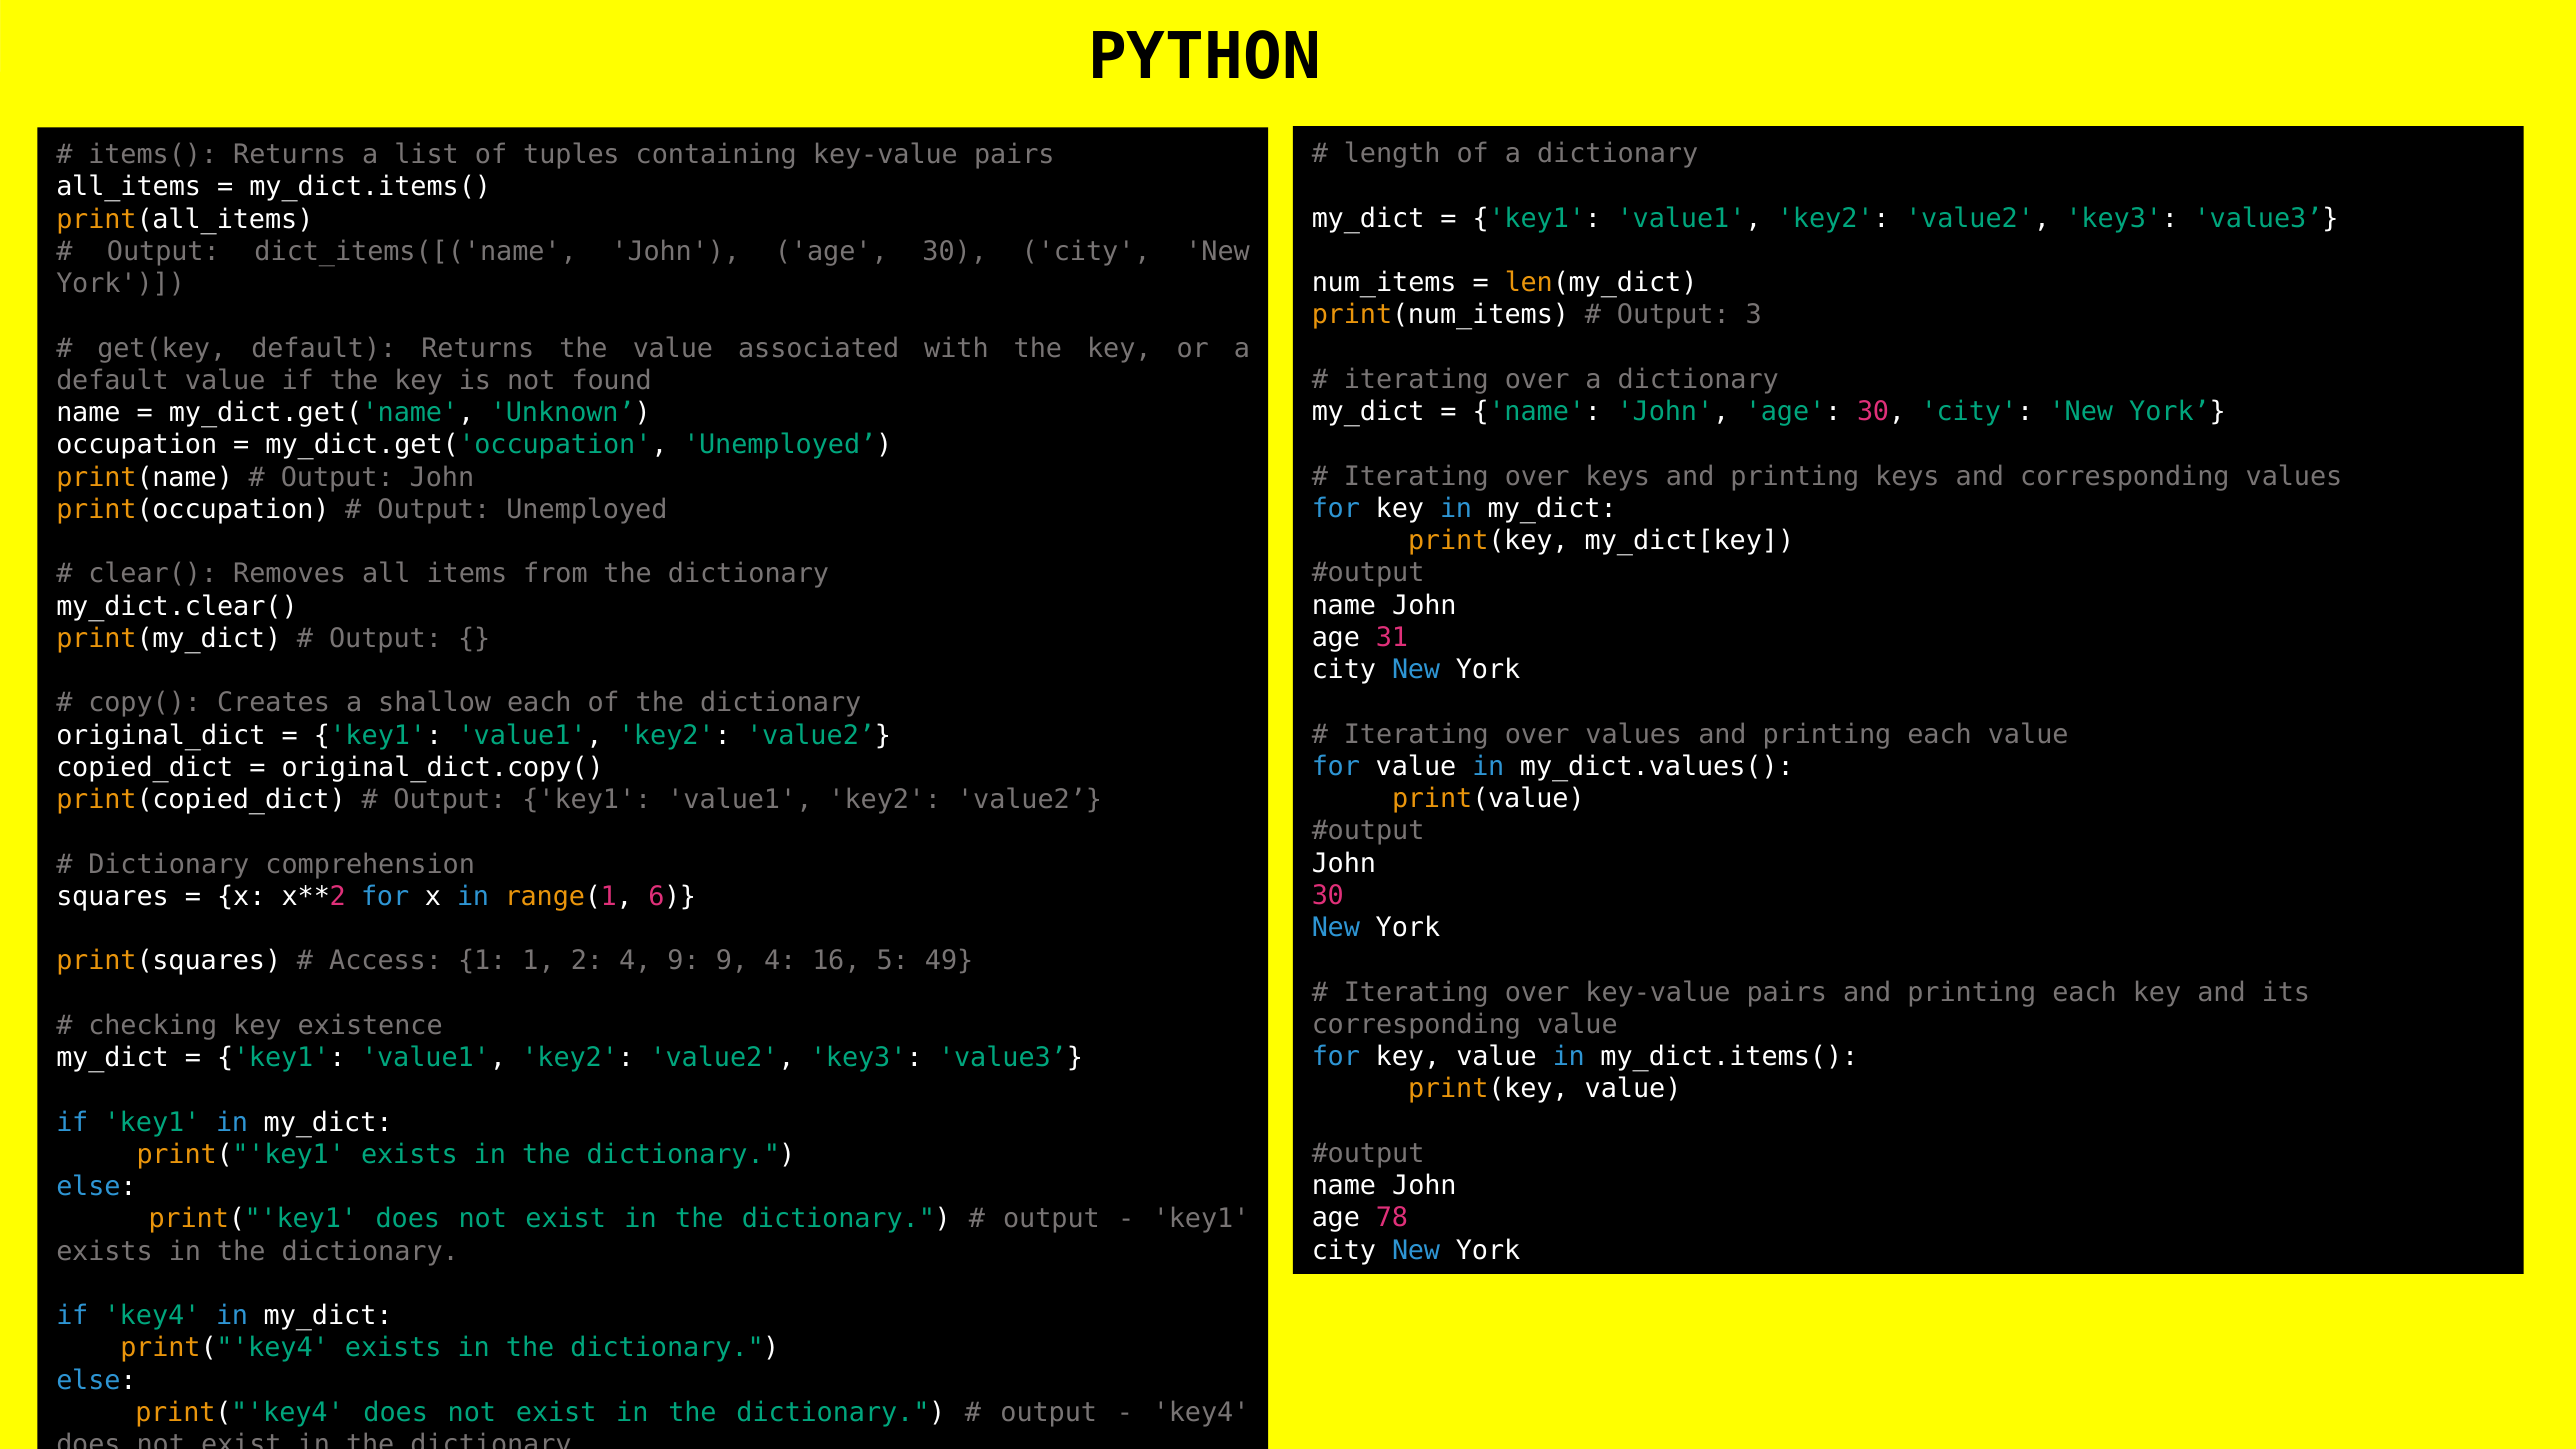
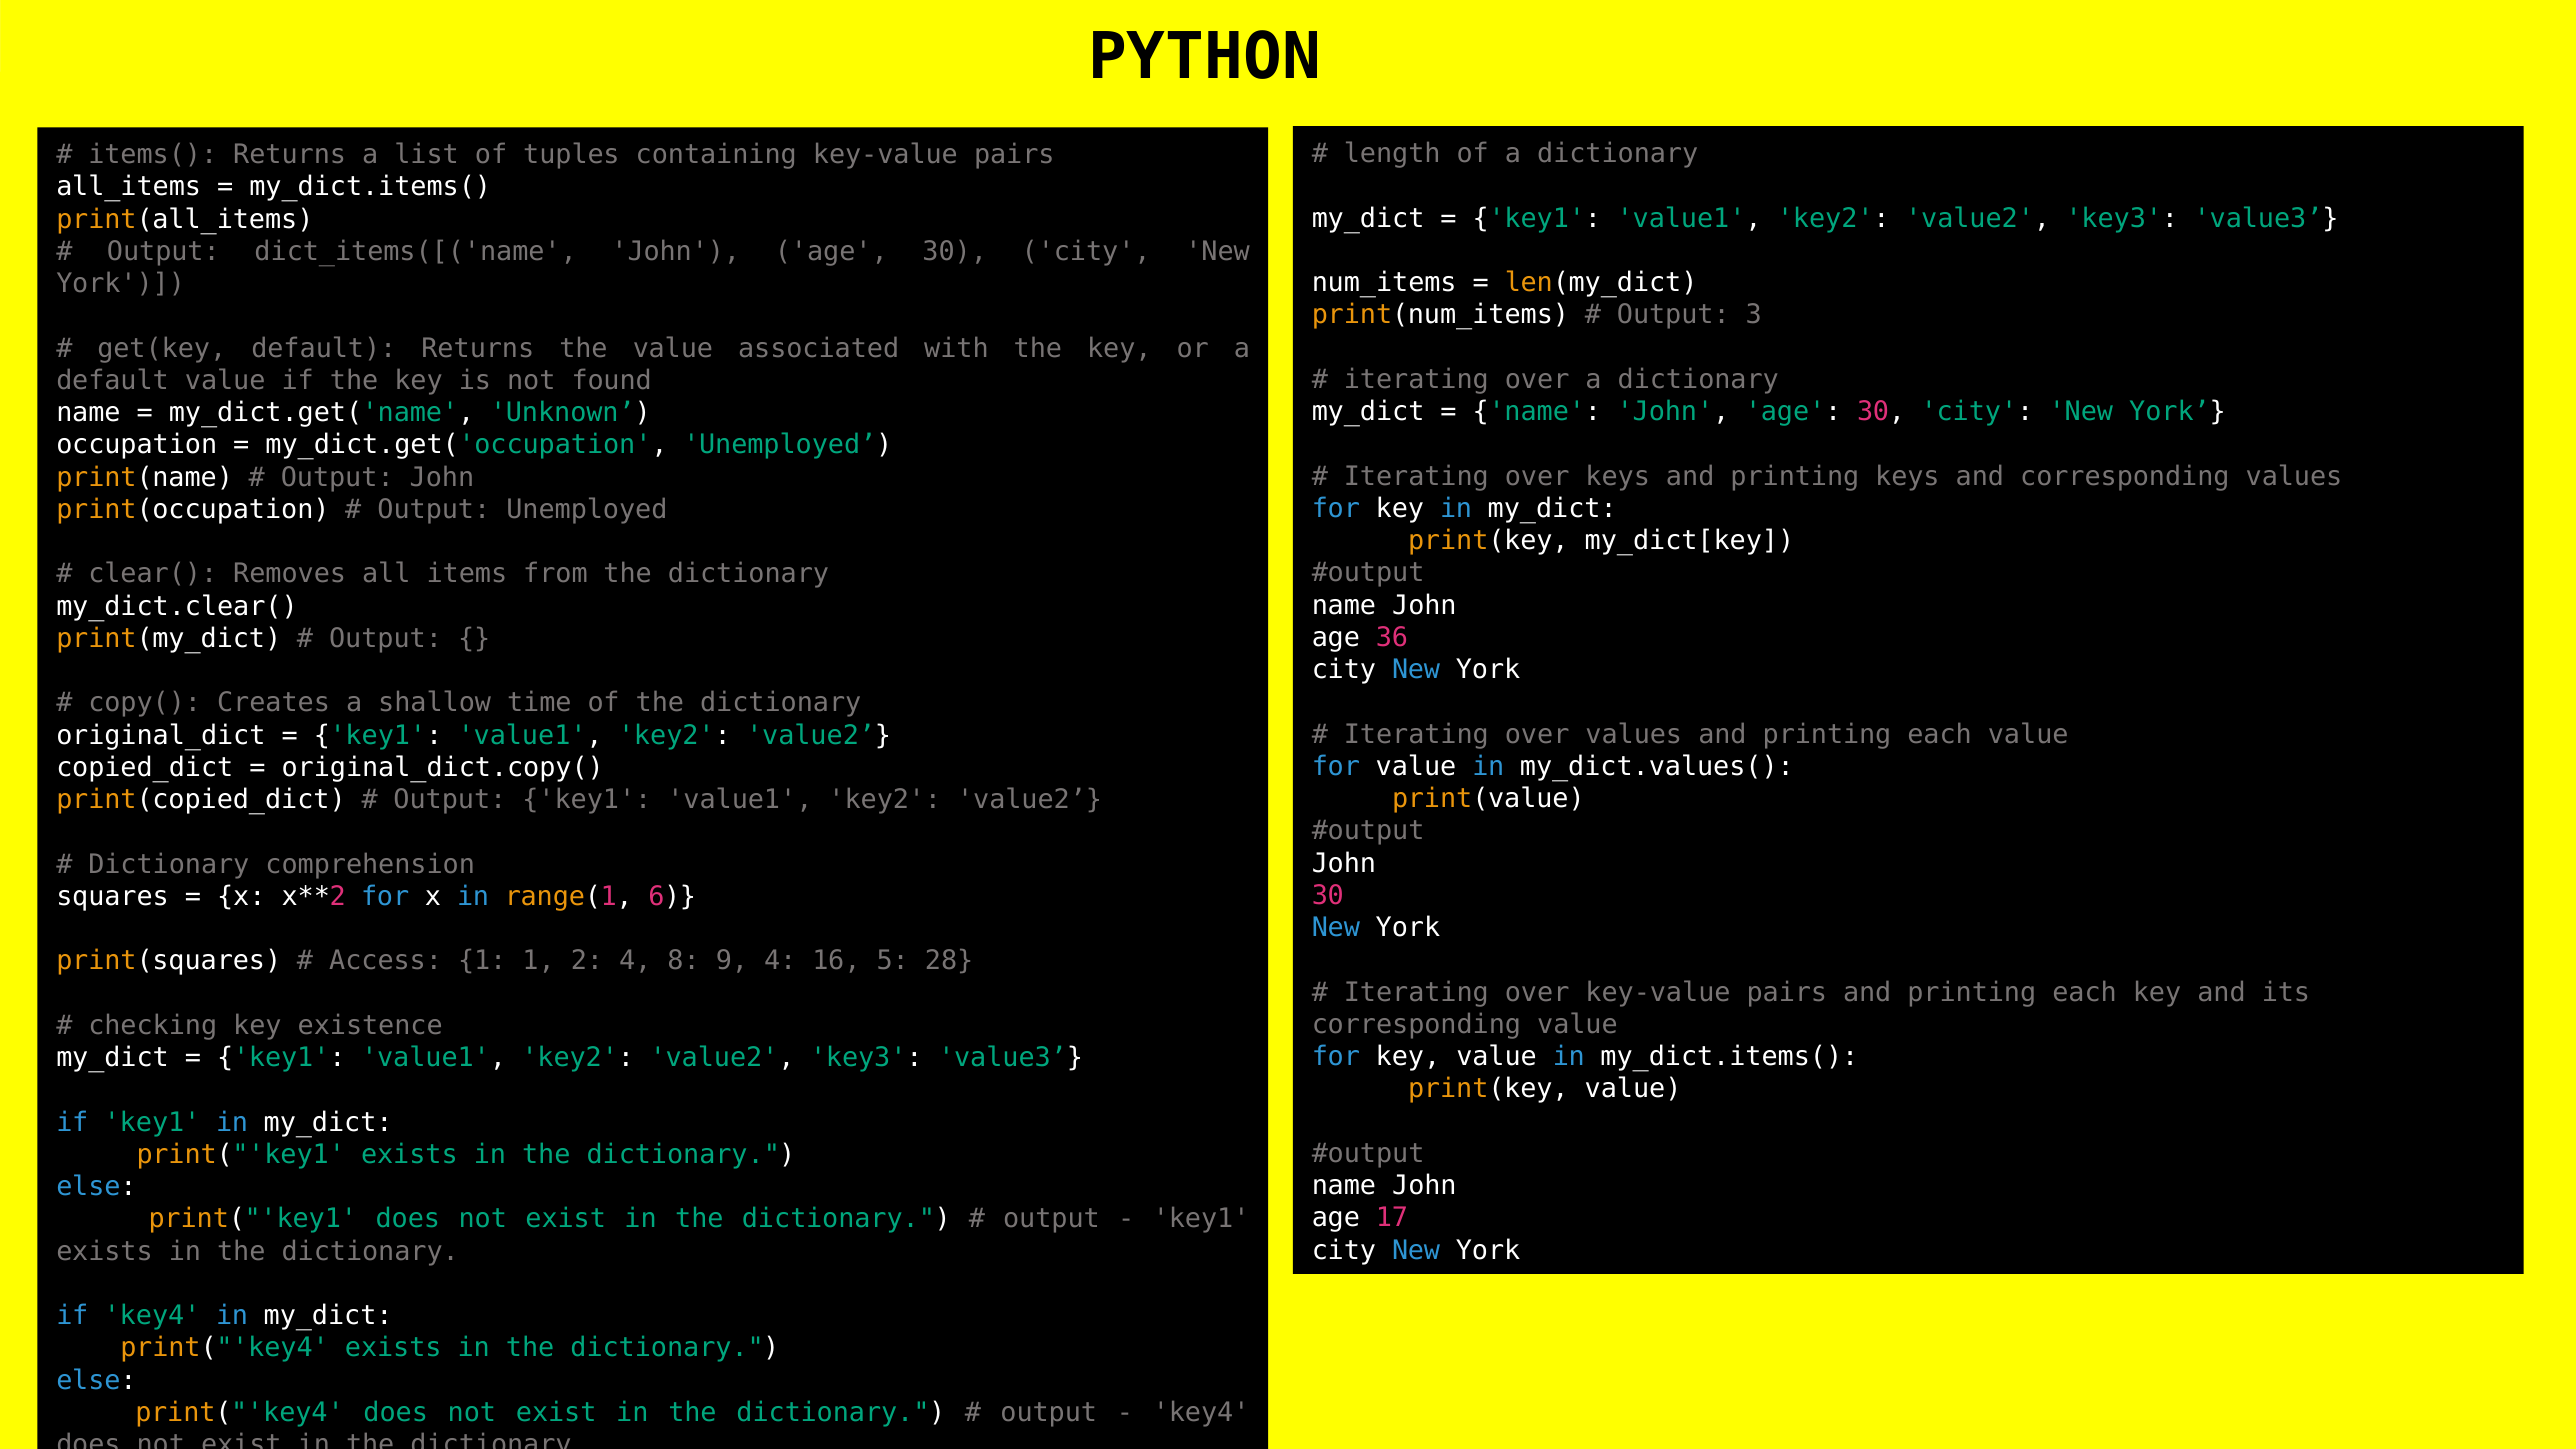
31: 31 -> 36
shallow each: each -> time
4 9: 9 -> 8
49: 49 -> 28
78: 78 -> 17
